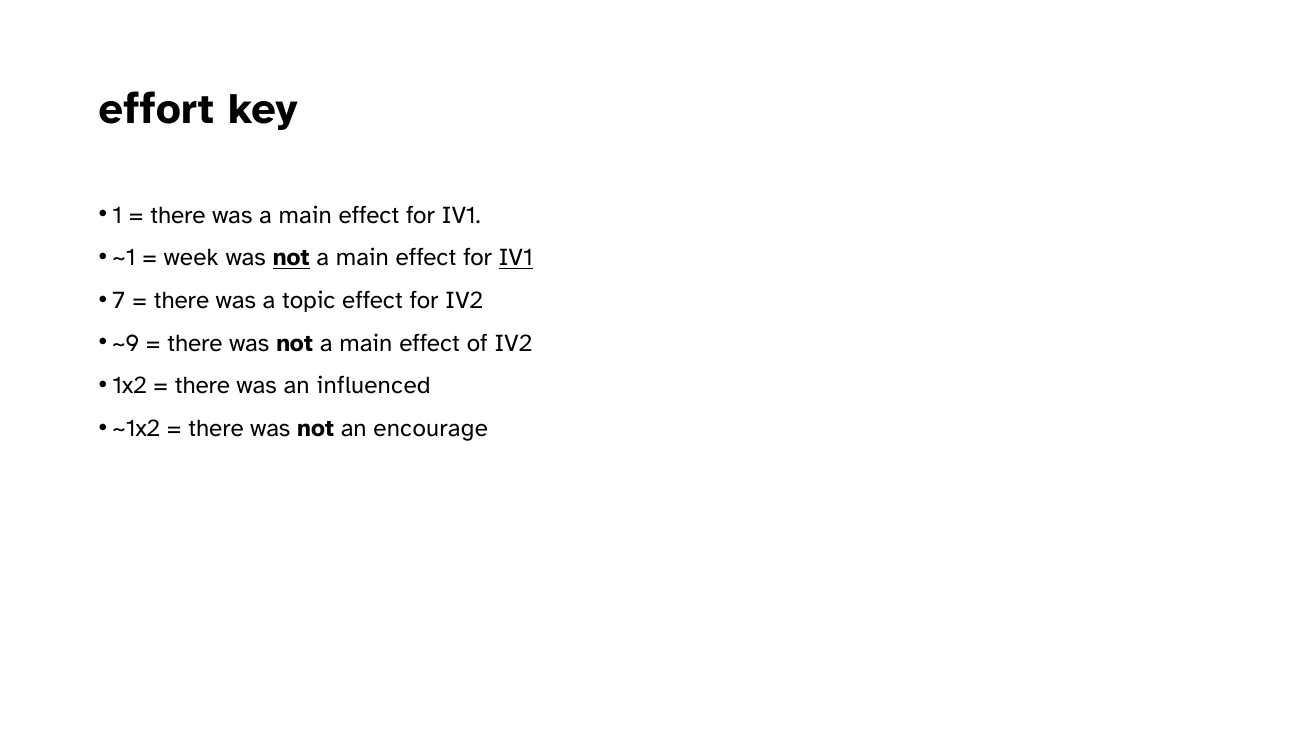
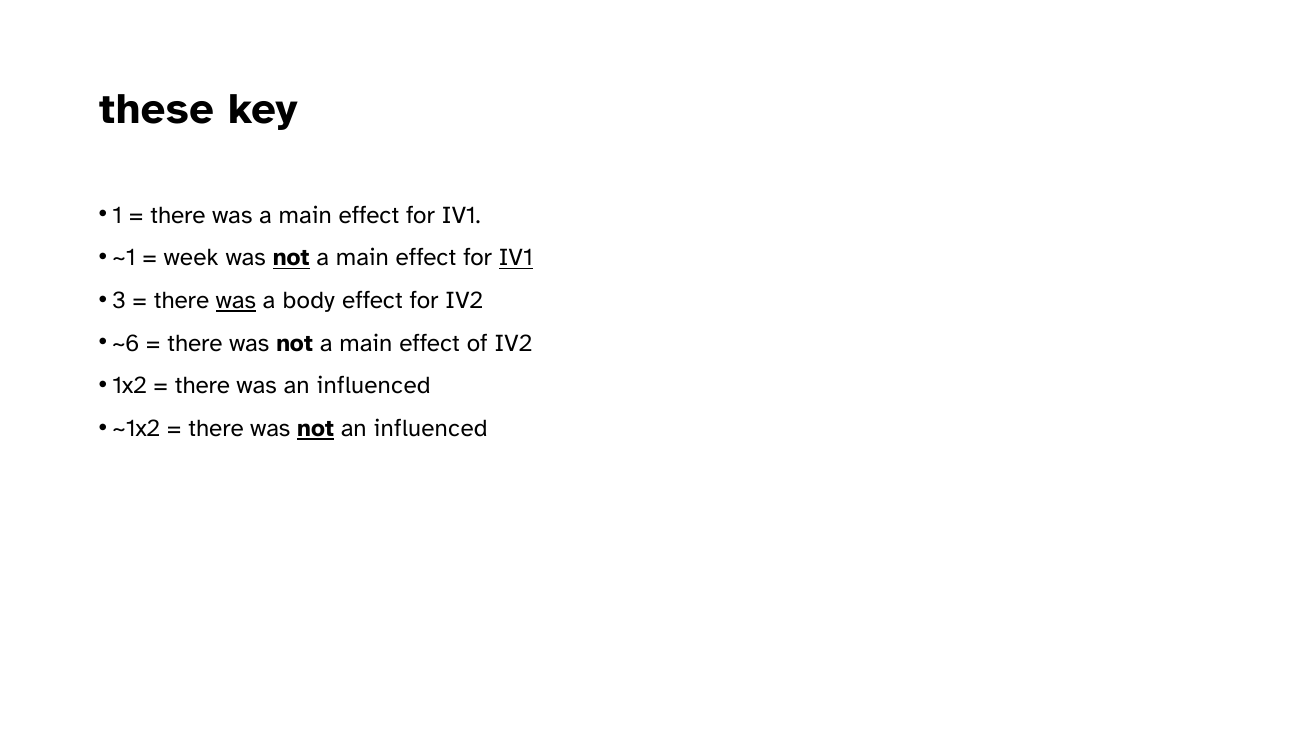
effort: effort -> these
7: 7 -> 3
was at (236, 300) underline: none -> present
topic: topic -> body
~9: ~9 -> ~6
not at (316, 428) underline: none -> present
encourage at (431, 428): encourage -> influenced
